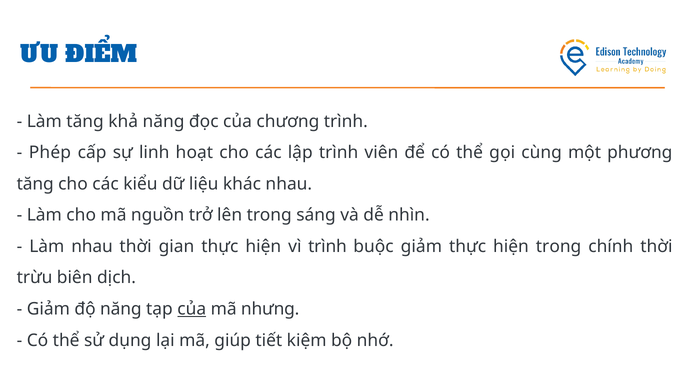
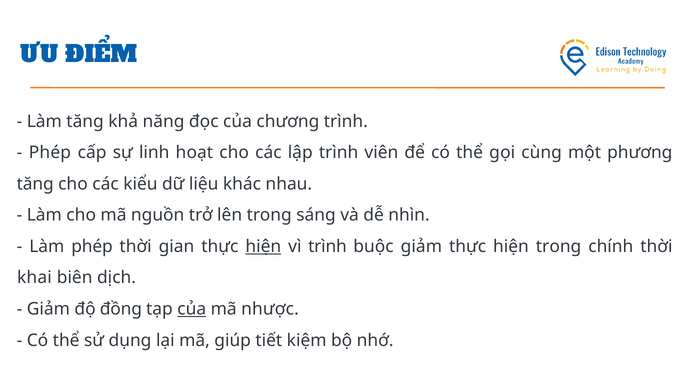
Làm nhau: nhau -> phép
hiện at (263, 246) underline: none -> present
trừu: trừu -> khai
độ năng: năng -> đồng
nhưng: nhưng -> nhược
